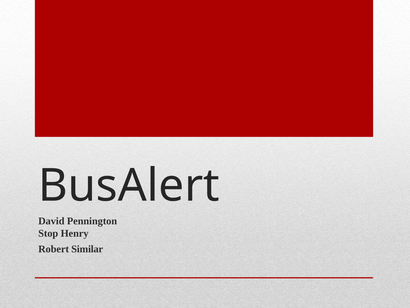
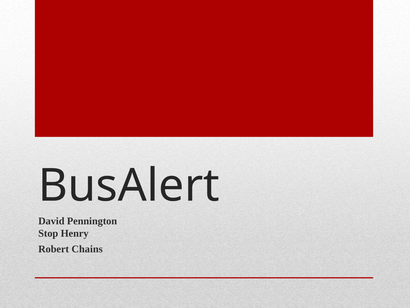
Similar: Similar -> Chains
